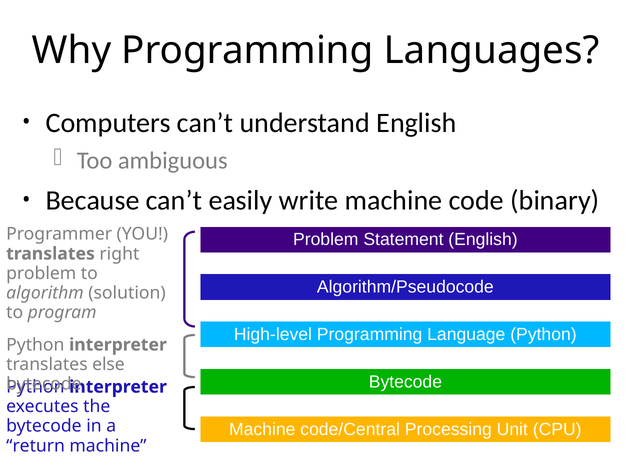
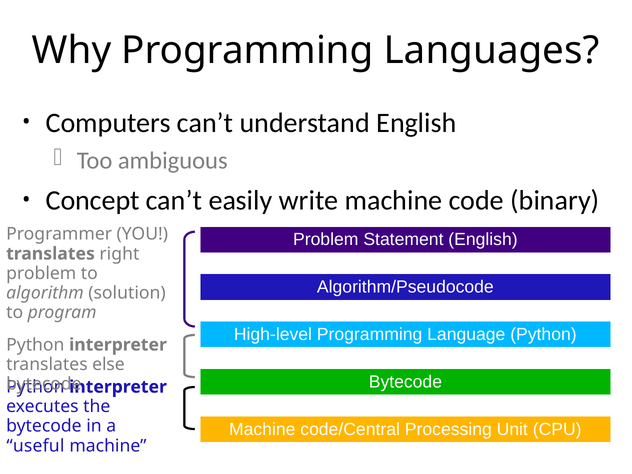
Because: Because -> Concept
return: return -> useful
